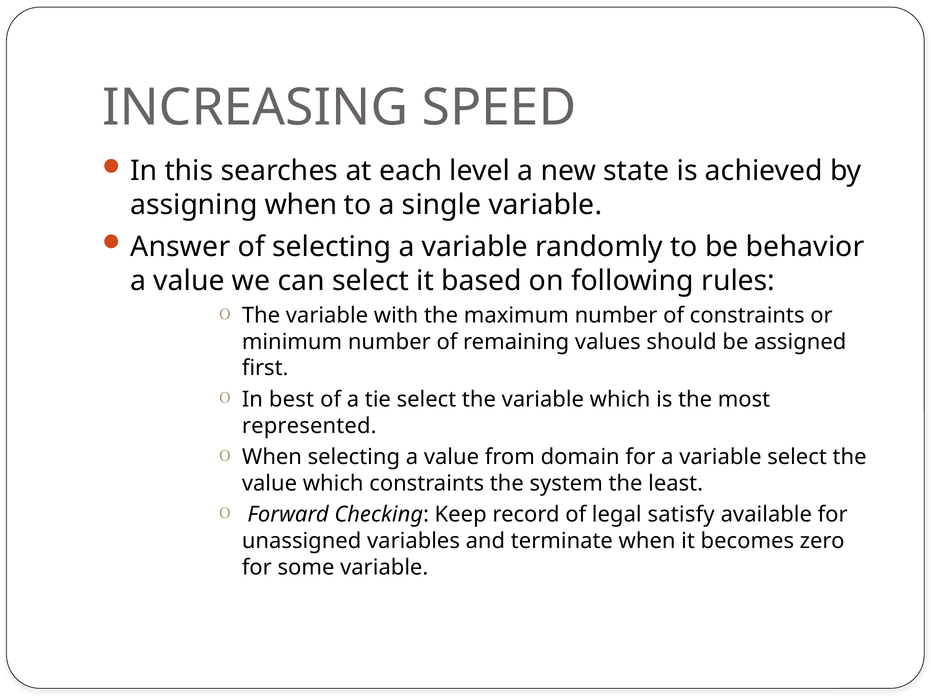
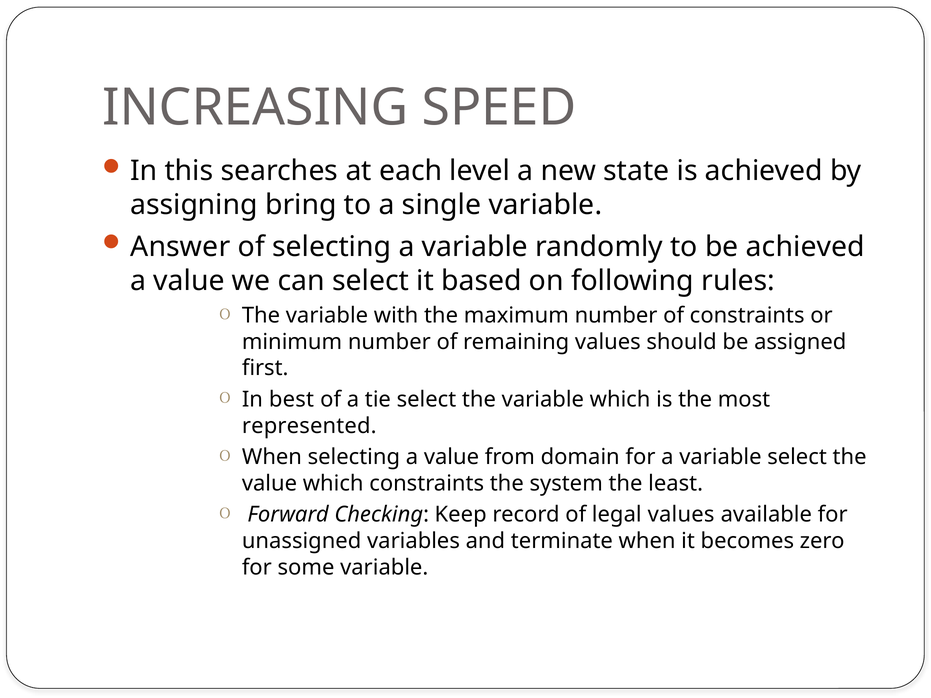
assigning when: when -> bring
be behavior: behavior -> achieved
legal satisfy: satisfy -> values
